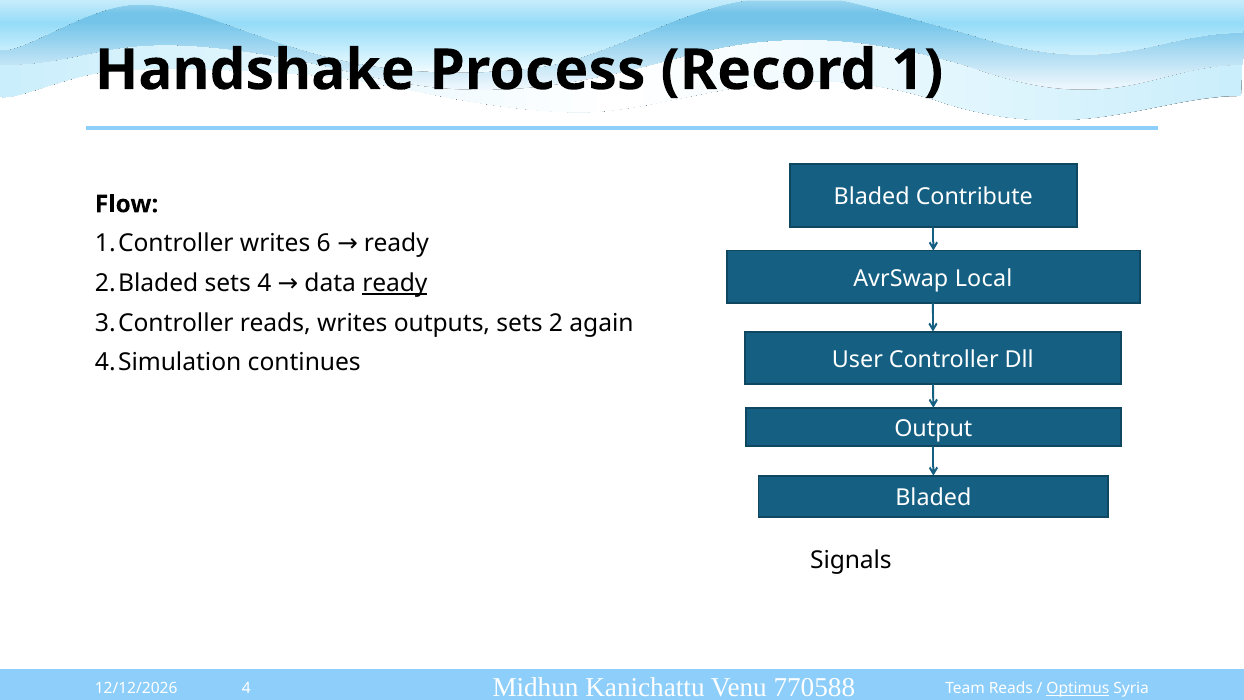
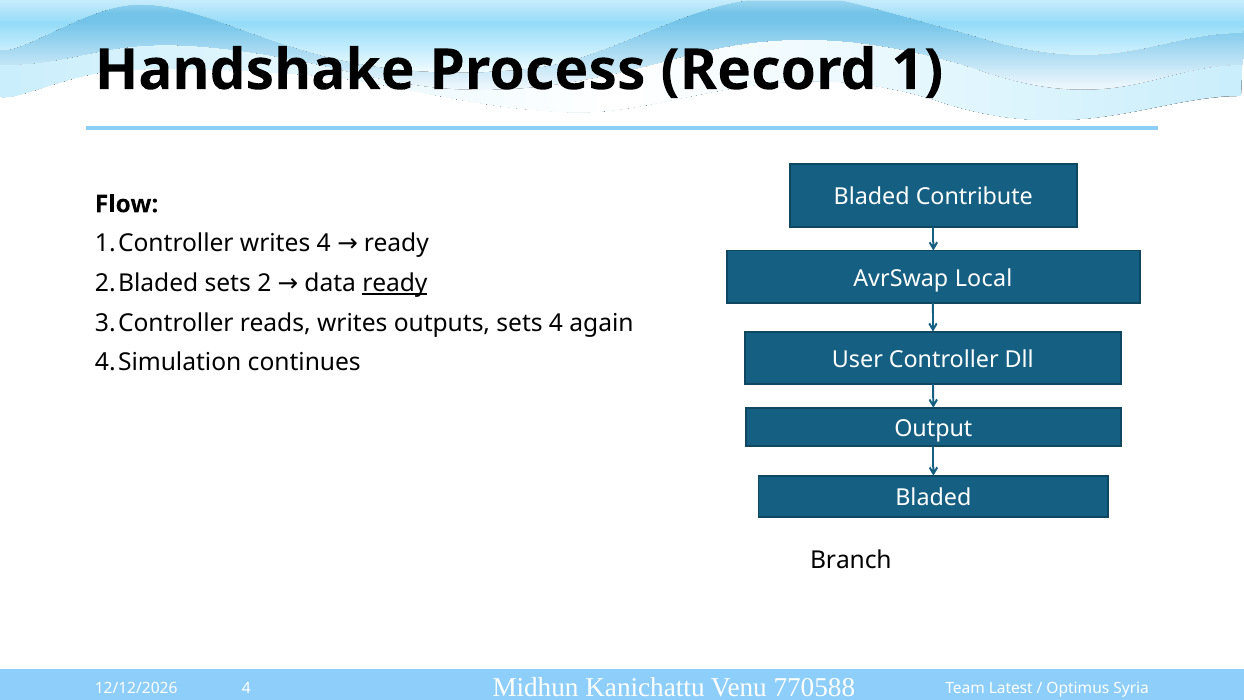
writes 6: 6 -> 4
sets 4: 4 -> 2
sets 2: 2 -> 4
Signals: Signals -> Branch
Team Reads: Reads -> Latest
Optimus underline: present -> none
